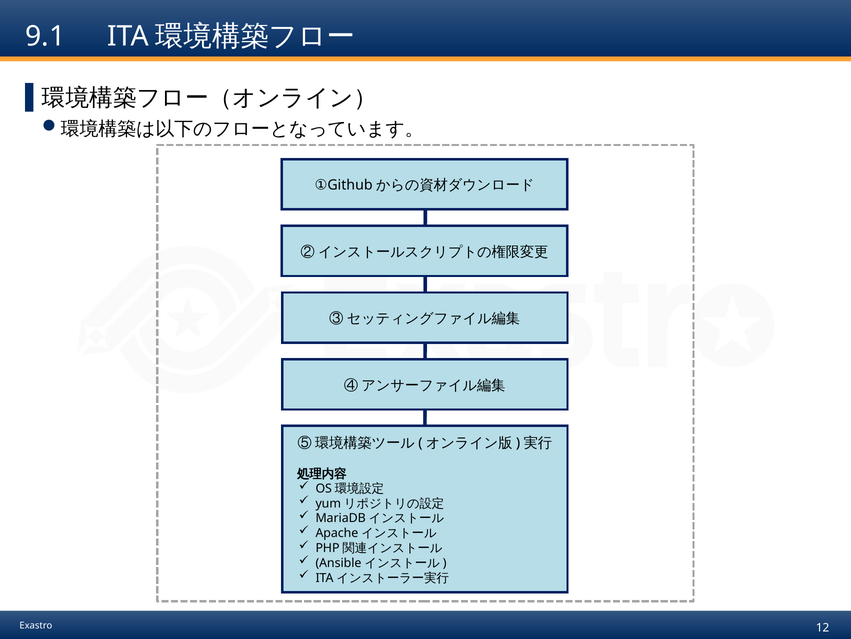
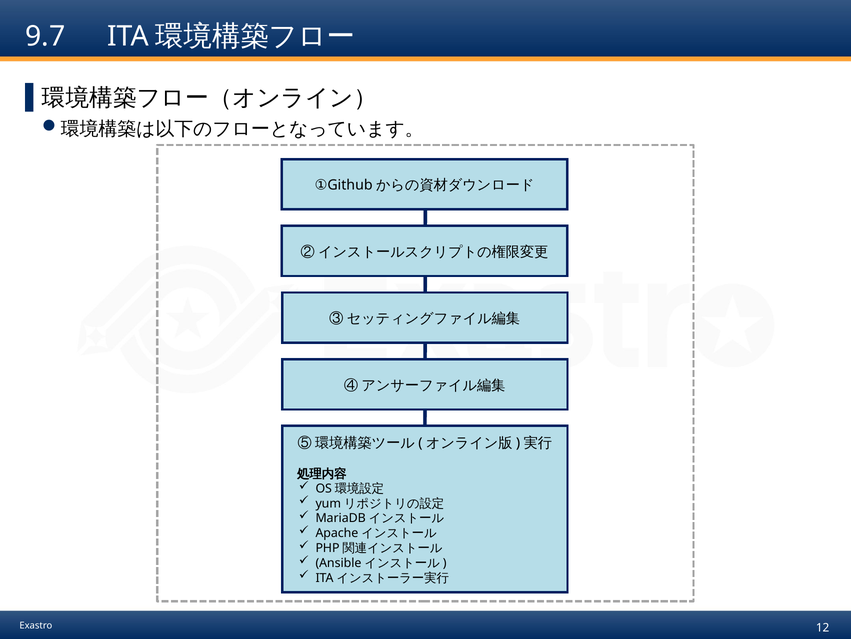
9.1: 9.1 -> 9.7
